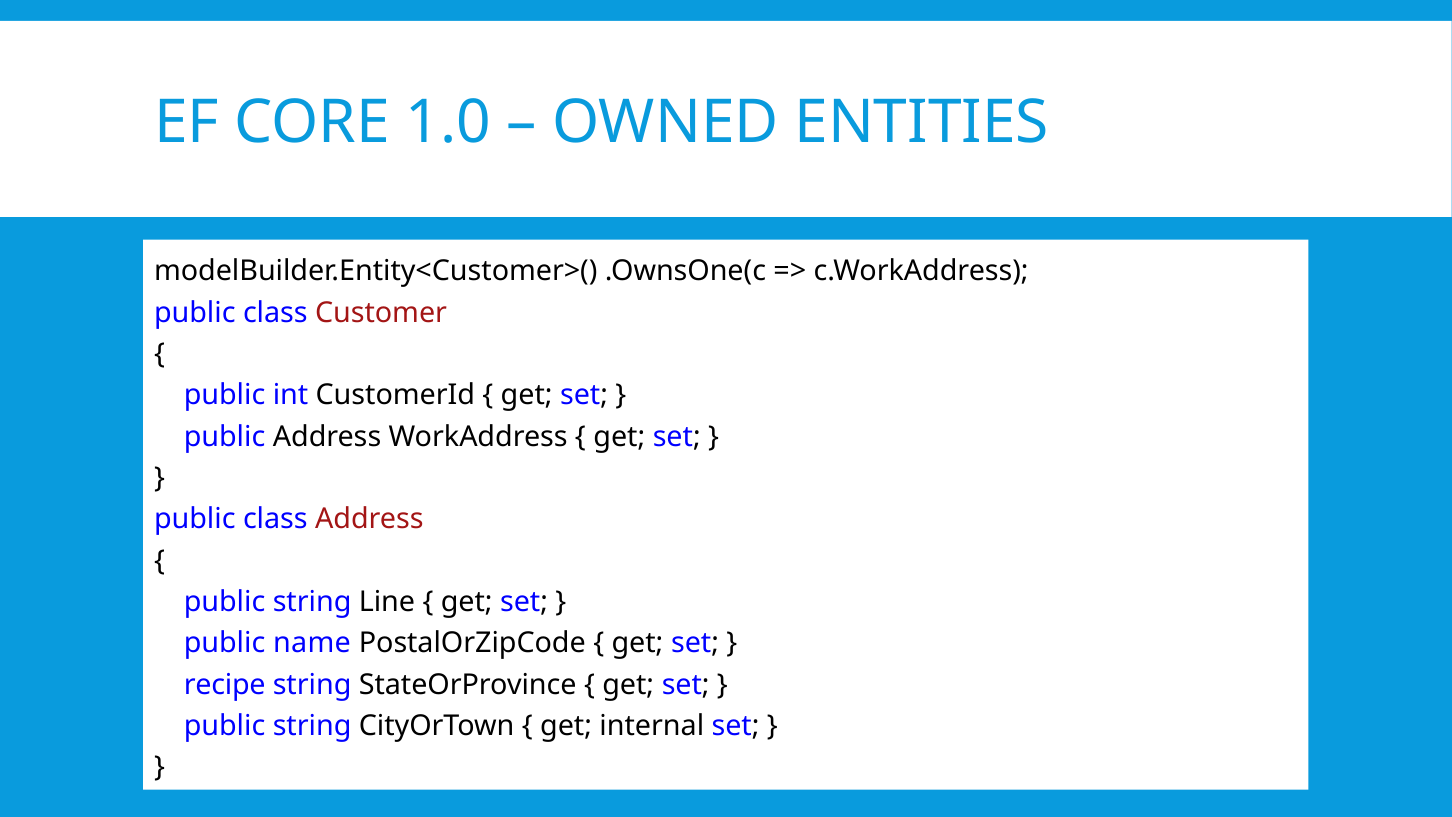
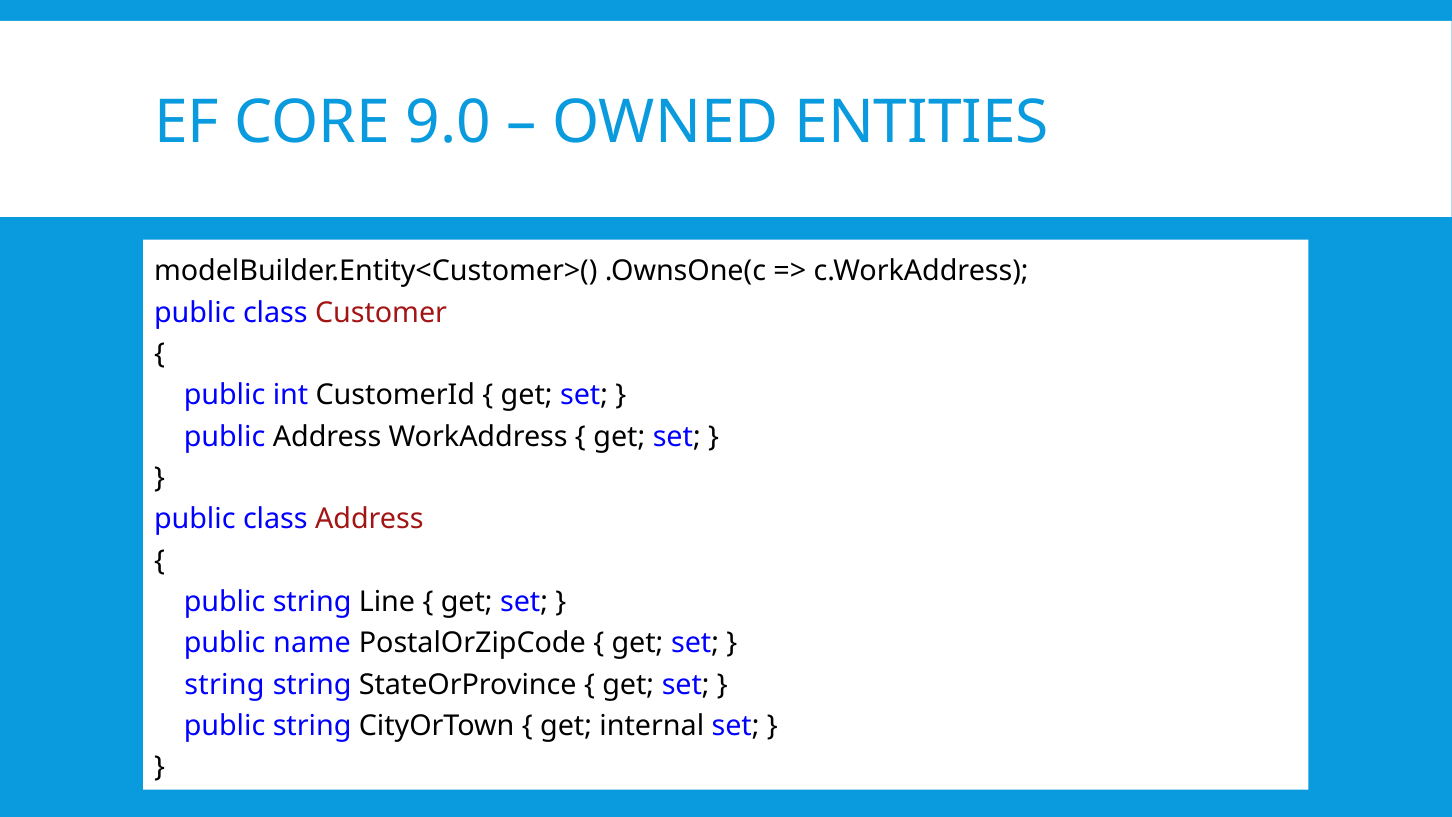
1.0: 1.0 -> 9.0
recipe at (225, 684): recipe -> string
